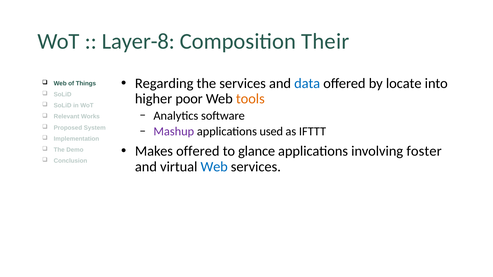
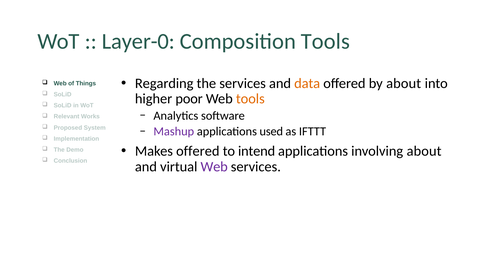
Layer-8: Layer-8 -> Layer-0
Composition Their: Their -> Tools
data colour: blue -> orange
by locate: locate -> about
glance: glance -> intend
involving foster: foster -> about
Web at (214, 167) colour: blue -> purple
